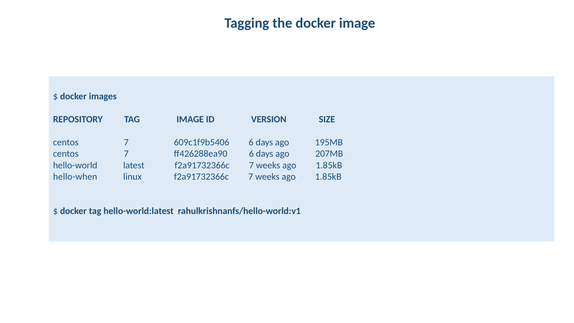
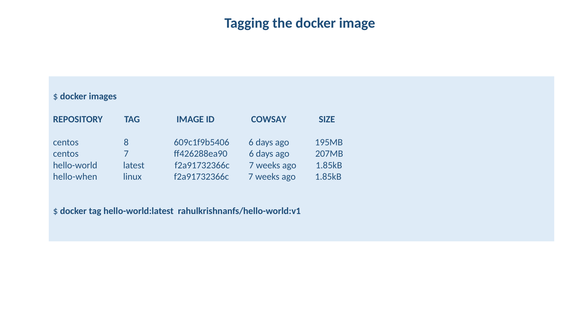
VERSION: VERSION -> COWSAY
7 at (126, 142): 7 -> 8
